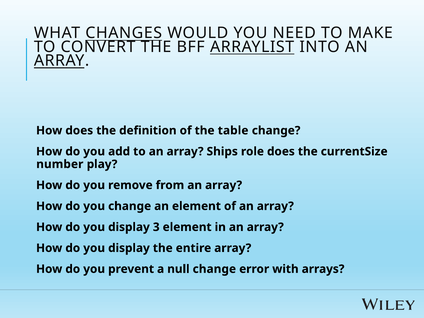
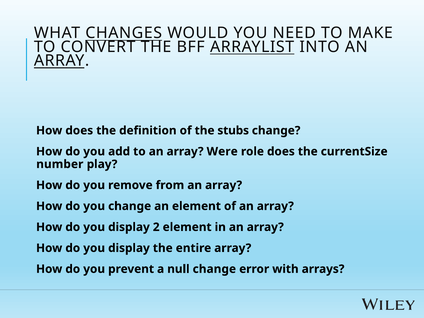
table: table -> stubs
Ships: Ships -> Were
3: 3 -> 2
